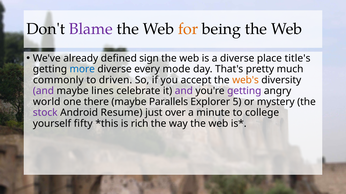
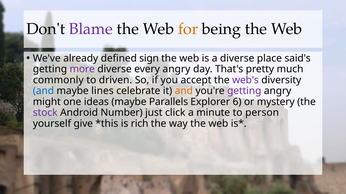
title's: title's -> said's
more colour: blue -> purple
every mode: mode -> angry
web's colour: orange -> purple
and at (43, 91) colour: purple -> blue
and at (184, 91) colour: purple -> orange
world: world -> might
there: there -> ideas
5: 5 -> 6
Resume: Resume -> Number
over: over -> click
college: college -> person
fifty: fifty -> give
